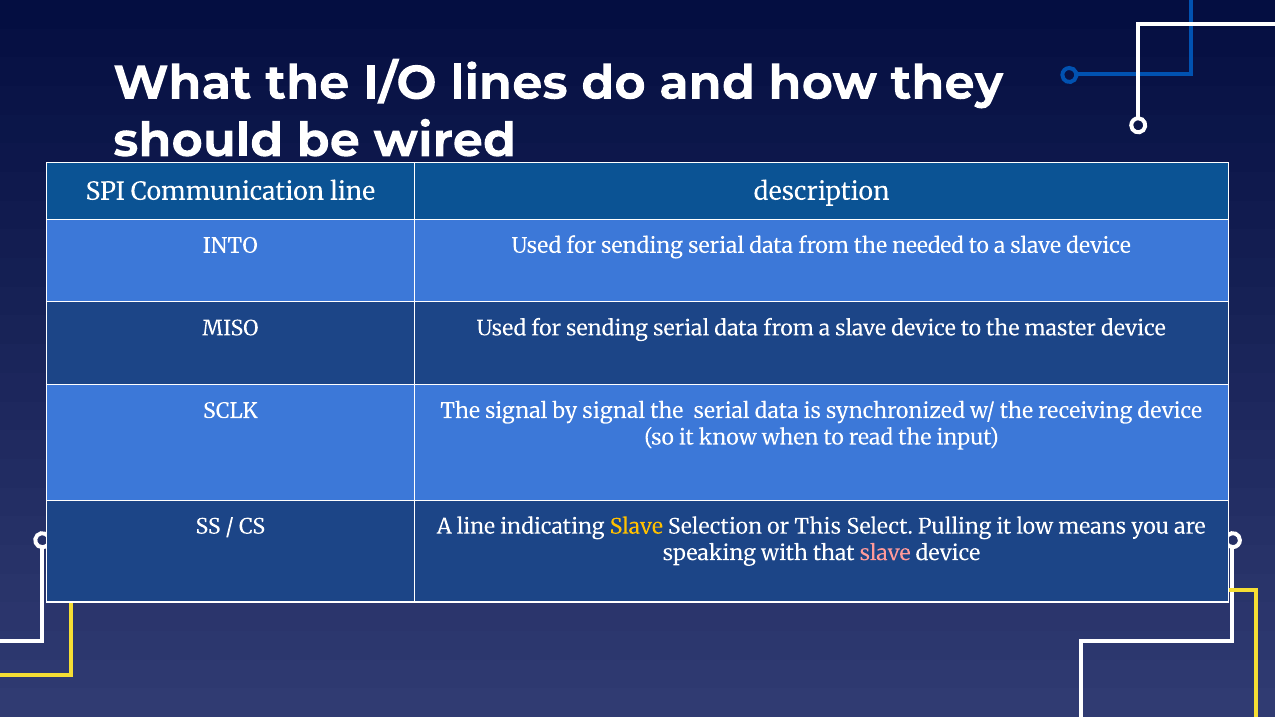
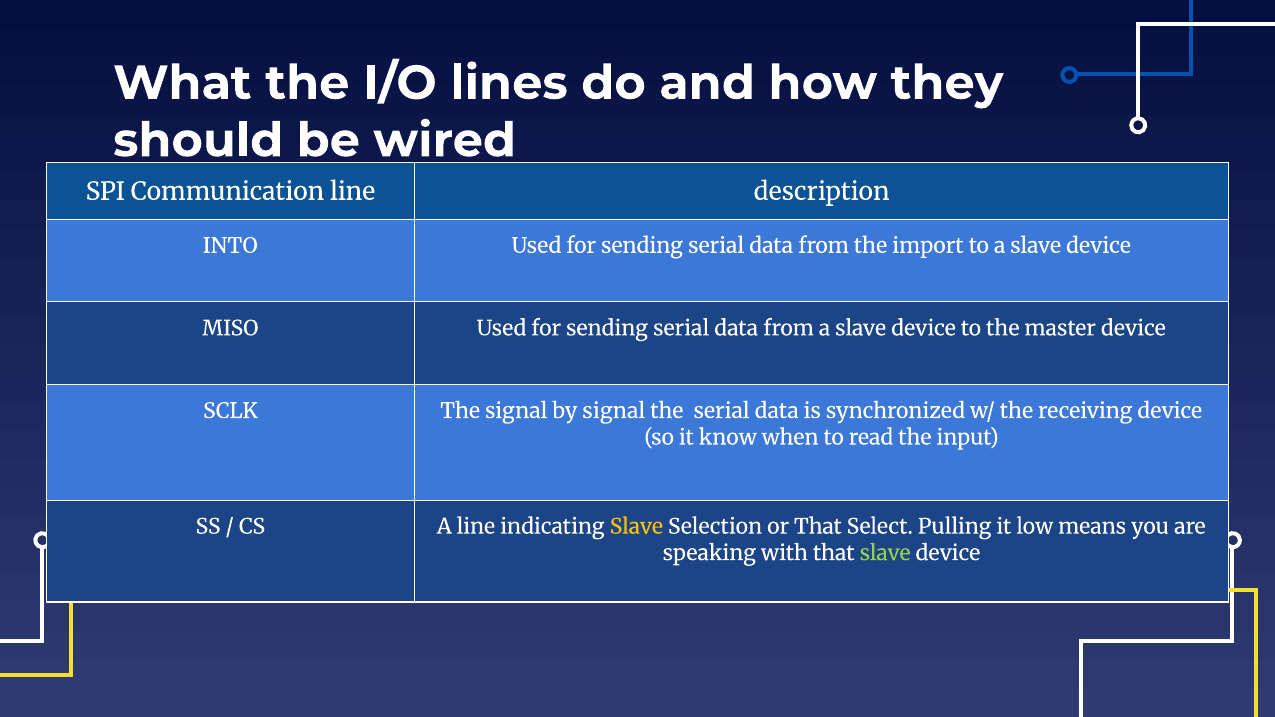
needed: needed -> import
or This: This -> That
slave at (885, 553) colour: pink -> light green
